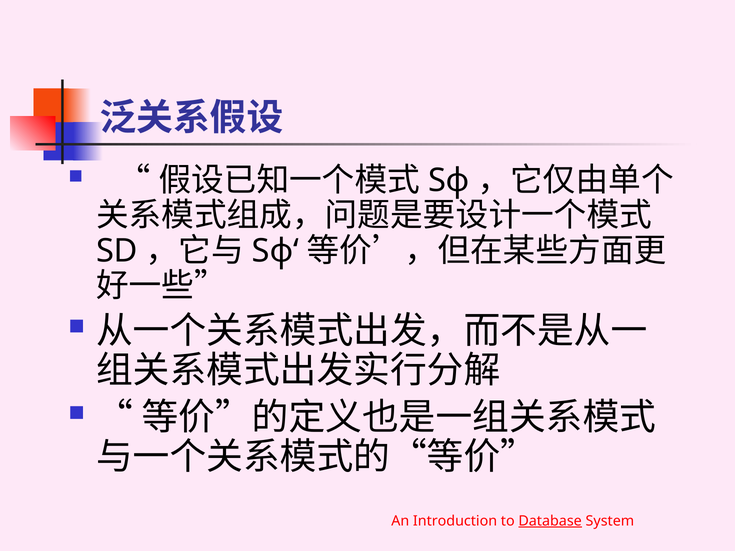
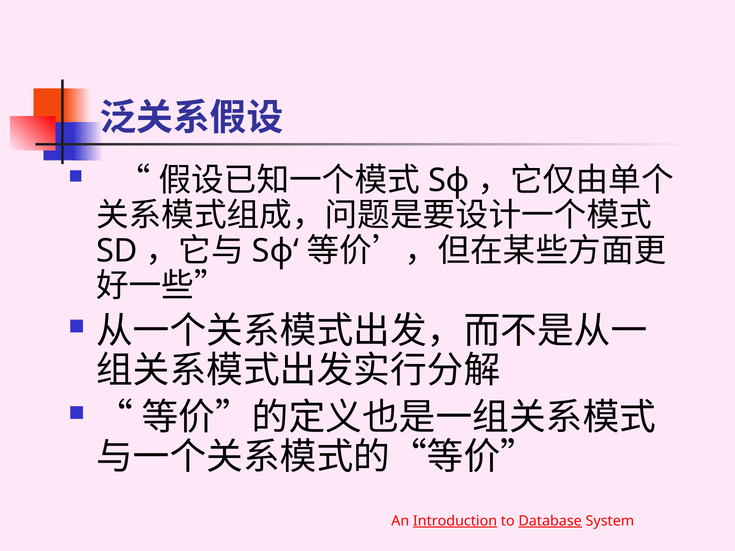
Introduction underline: none -> present
